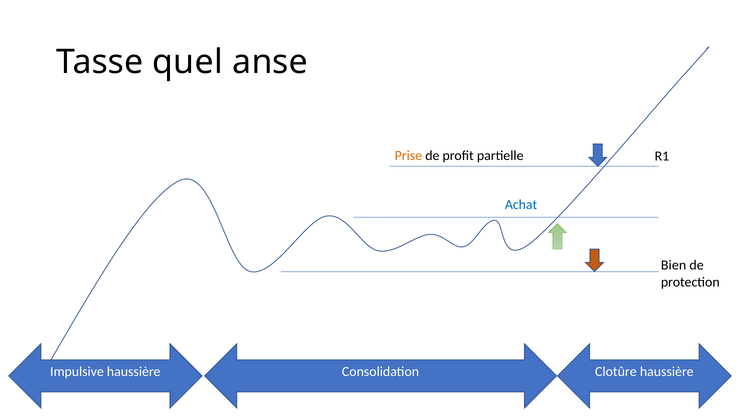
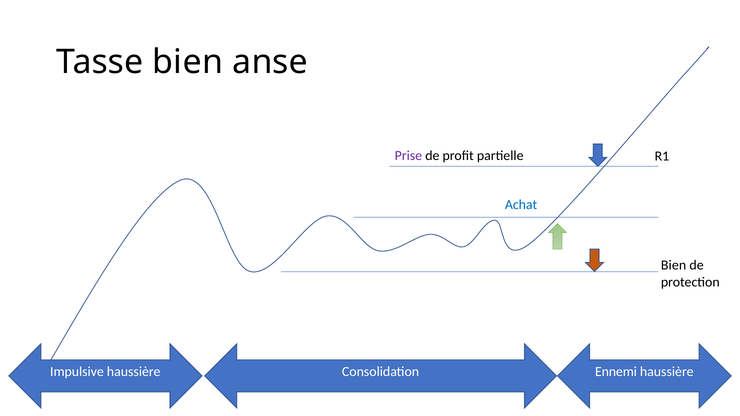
Tasse quel: quel -> bien
Prise colour: orange -> purple
Clotûre: Clotûre -> Ennemi
